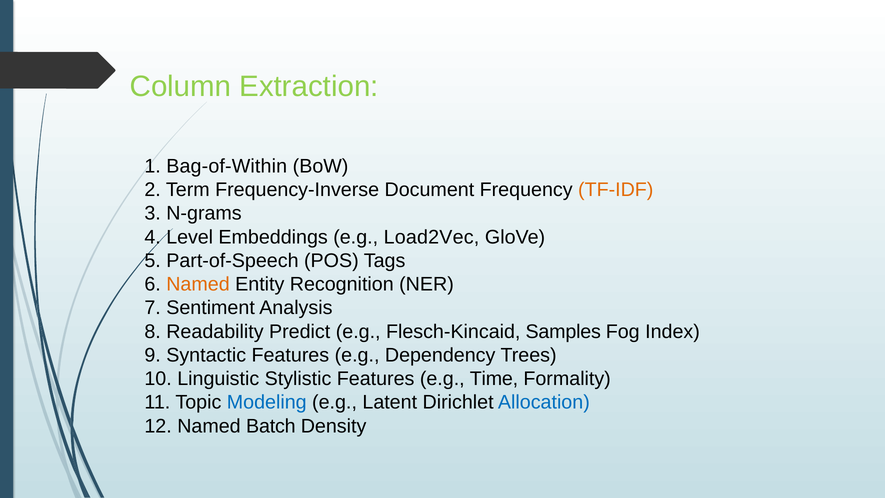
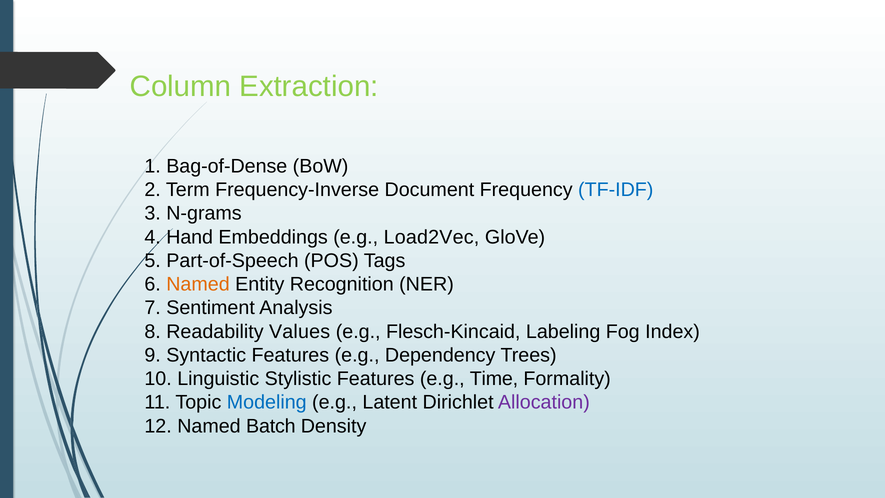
Bag-of-Within: Bag-of-Within -> Bag-of-Dense
TF-IDF colour: orange -> blue
Level: Level -> Hand
Predict: Predict -> Values
Samples: Samples -> Labeling
Allocation colour: blue -> purple
